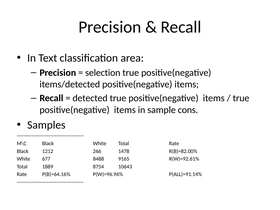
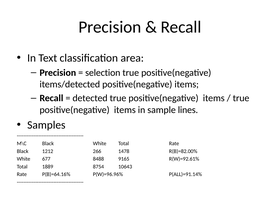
cons: cons -> lines
